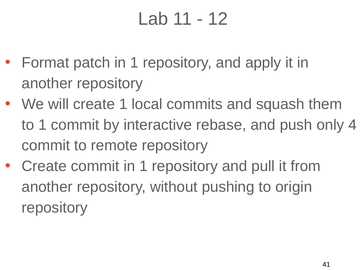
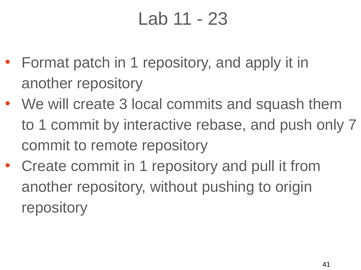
12: 12 -> 23
create 1: 1 -> 3
4: 4 -> 7
